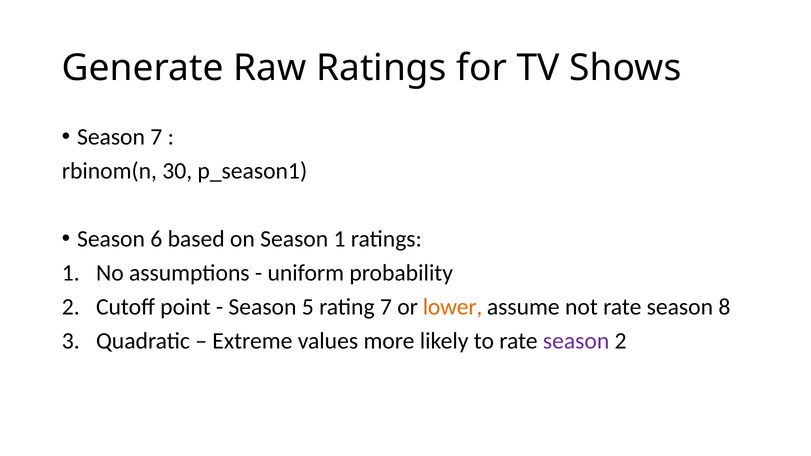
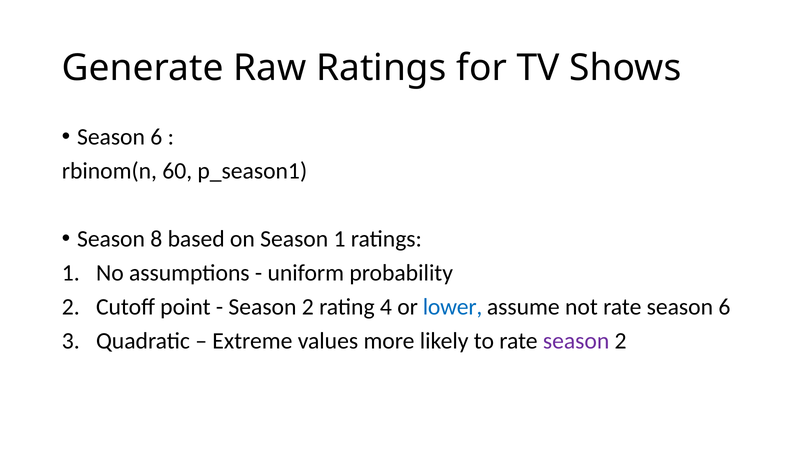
7 at (156, 137): 7 -> 6
30: 30 -> 60
6: 6 -> 8
5 at (308, 307): 5 -> 2
rating 7: 7 -> 4
lower colour: orange -> blue
rate season 8: 8 -> 6
